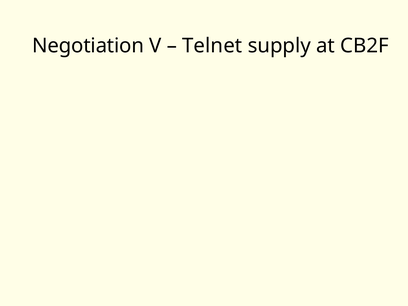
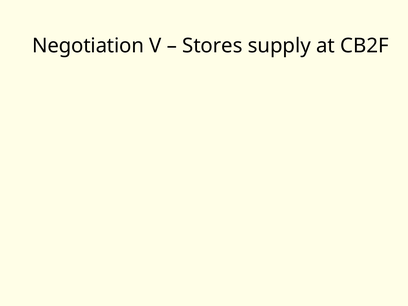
Telnet: Telnet -> Stores
